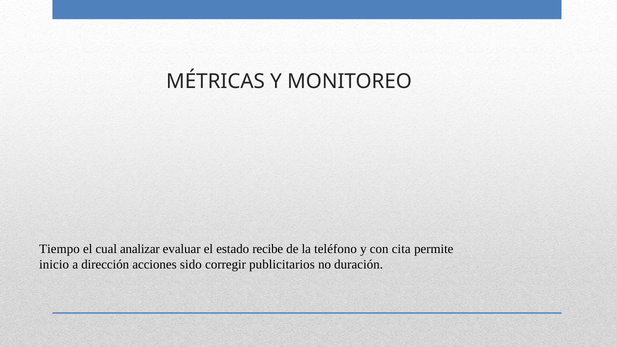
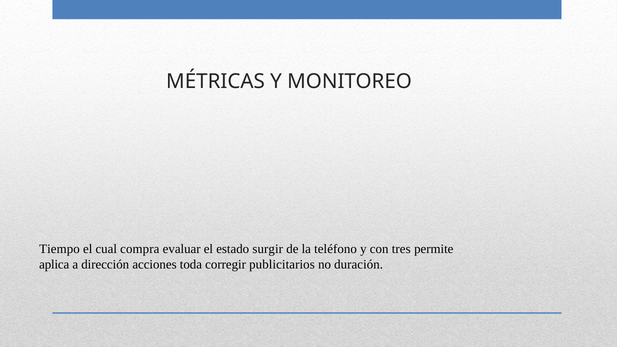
analizar: analizar -> compra
recibe: recibe -> surgir
cita: cita -> tres
inicio: inicio -> aplica
sido: sido -> toda
